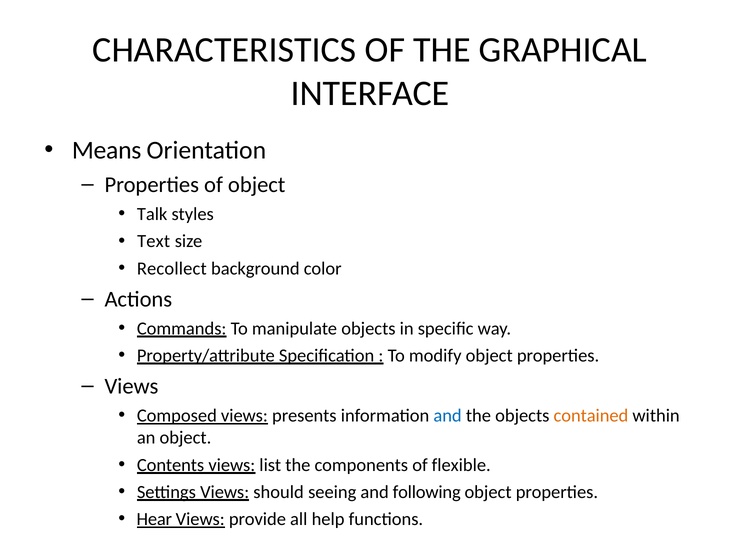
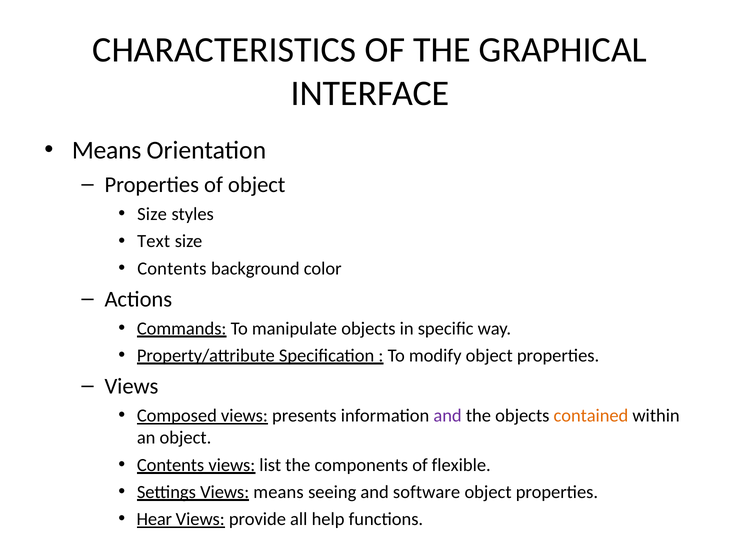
Talk at (152, 214): Talk -> Size
Recollect at (172, 268): Recollect -> Contents
and at (448, 416) colour: blue -> purple
Views should: should -> means
following: following -> software
